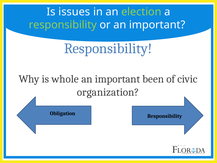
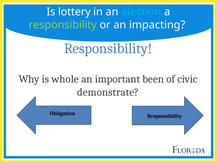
issues: issues -> lottery
election colour: light green -> light blue
or an important: important -> impacting
organization: organization -> demonstrate
